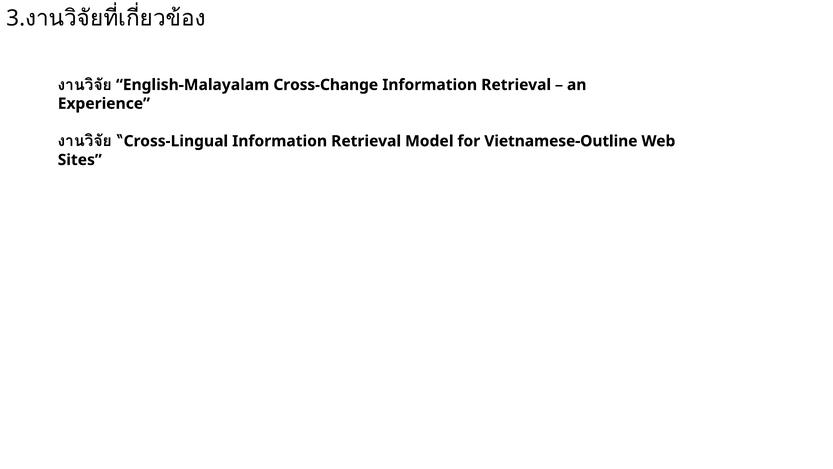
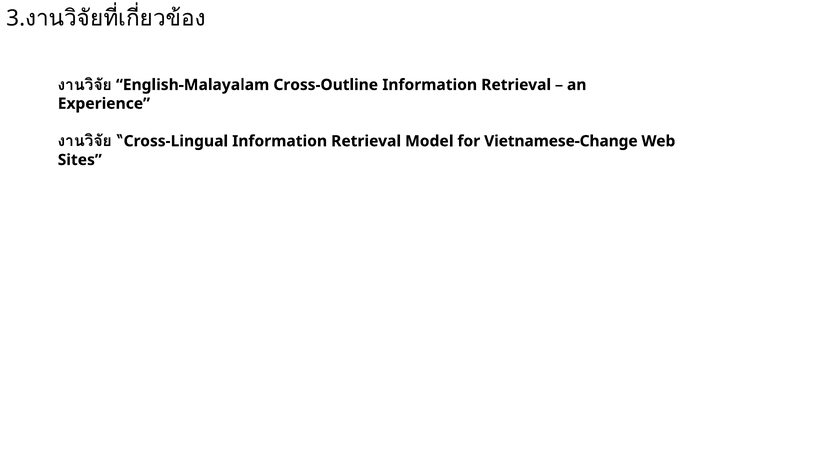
Cross-Change: Cross-Change -> Cross-Outline
Vietnamese-Outline: Vietnamese-Outline -> Vietnamese-Change
